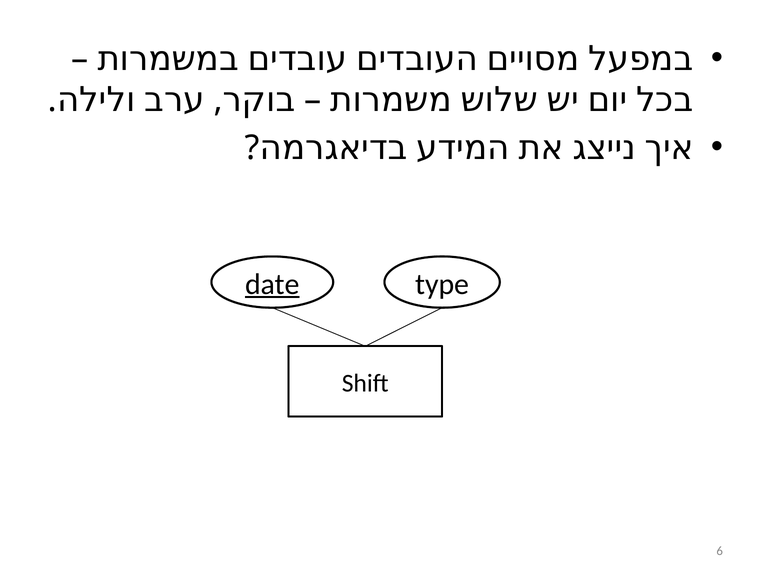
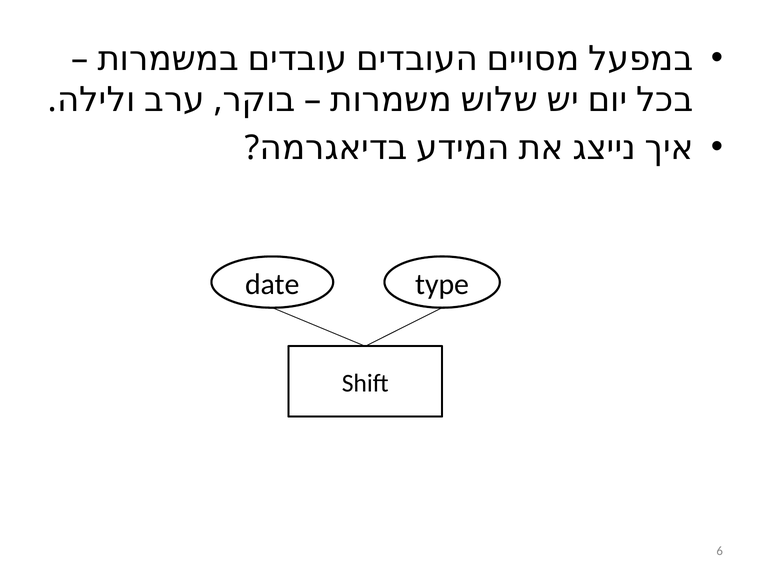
date underline: present -> none
